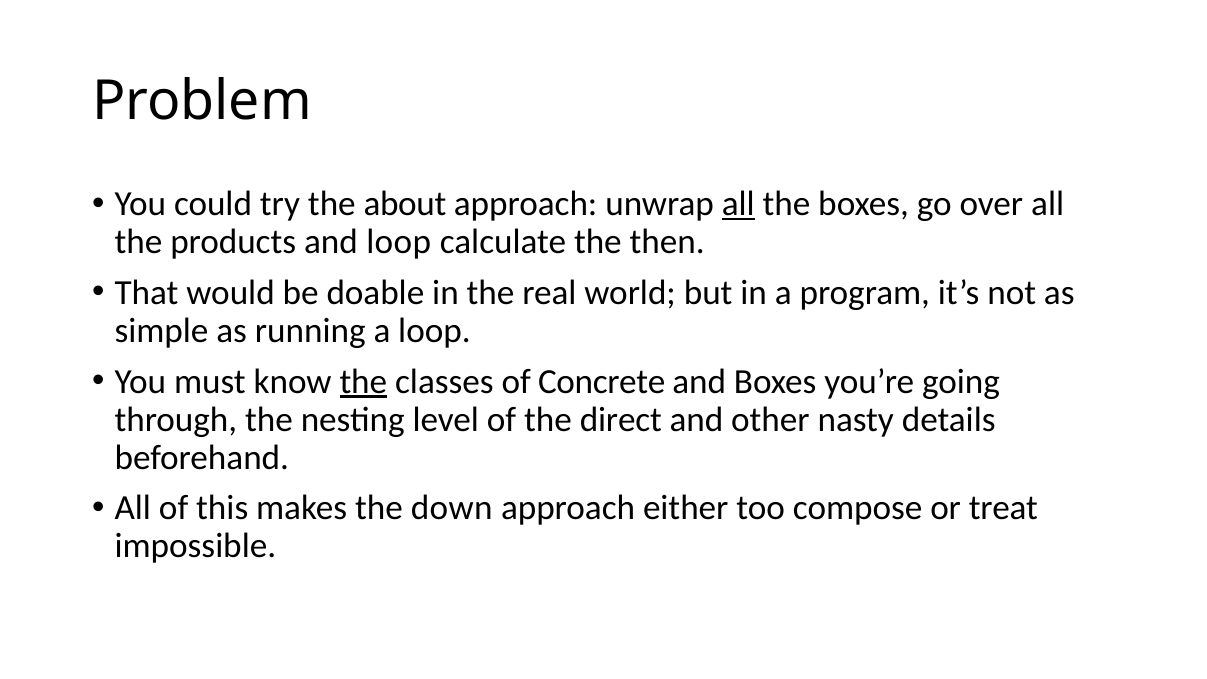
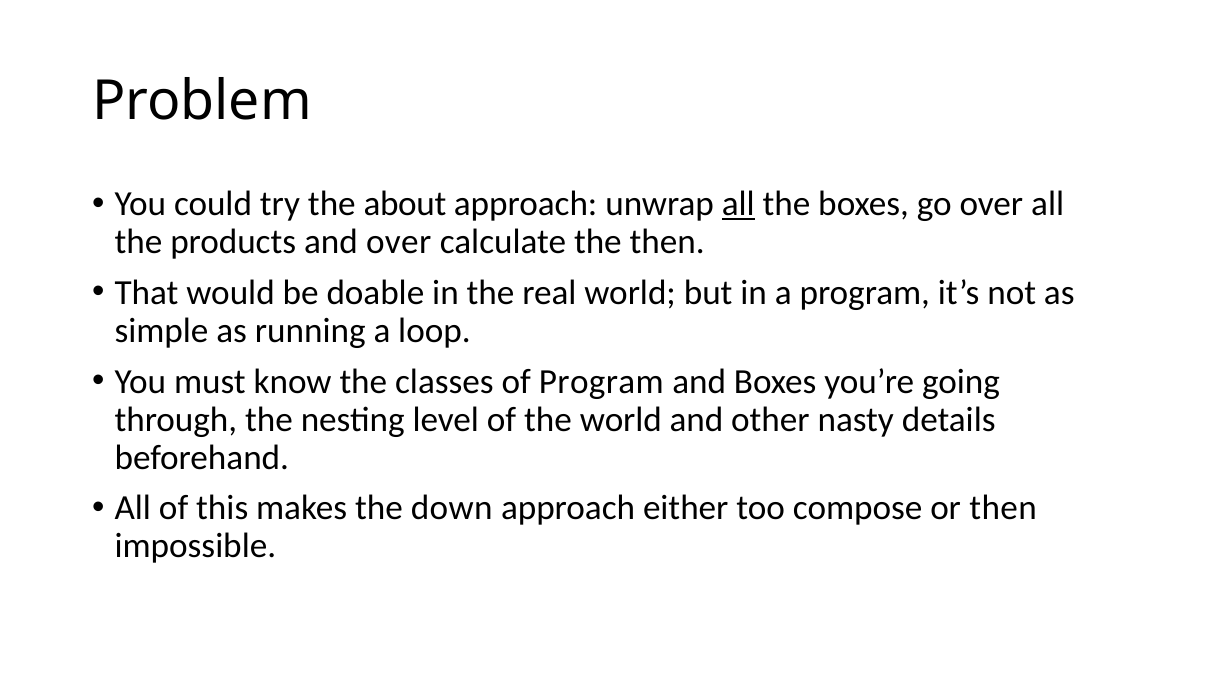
and loop: loop -> over
the at (363, 381) underline: present -> none
of Concrete: Concrete -> Program
the direct: direct -> world
or treat: treat -> then
